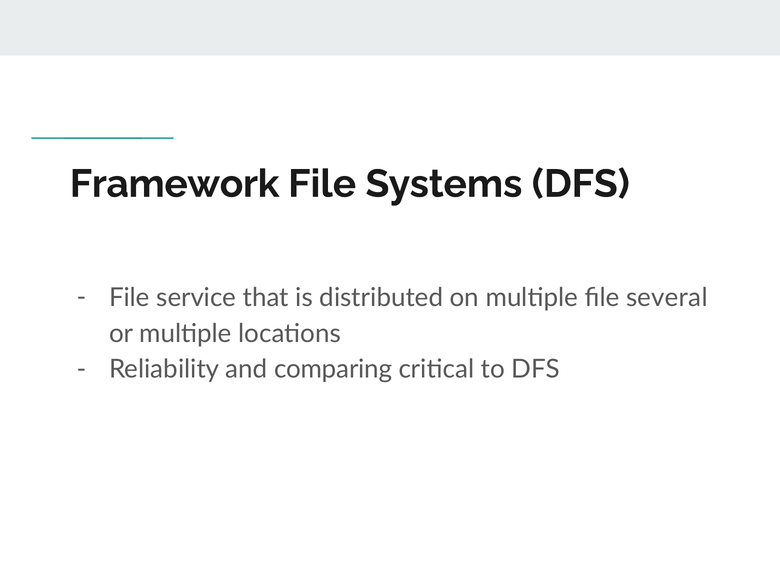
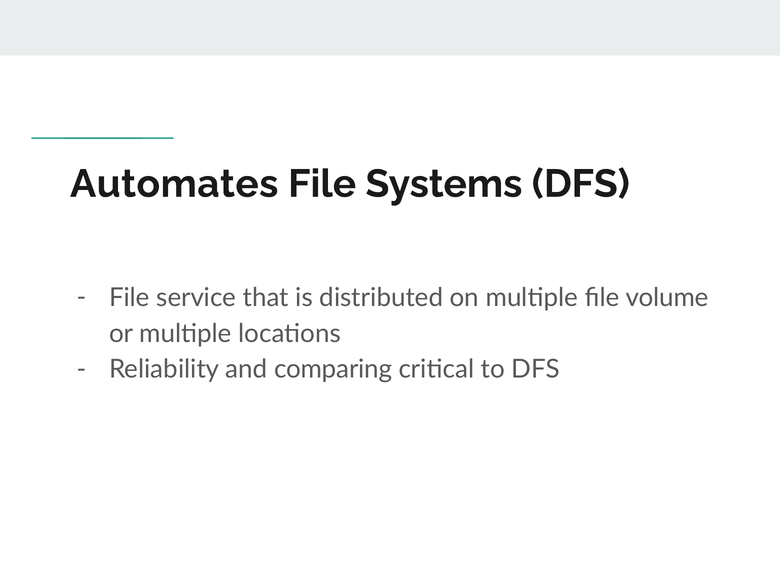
Framework: Framework -> Automates
several: several -> volume
